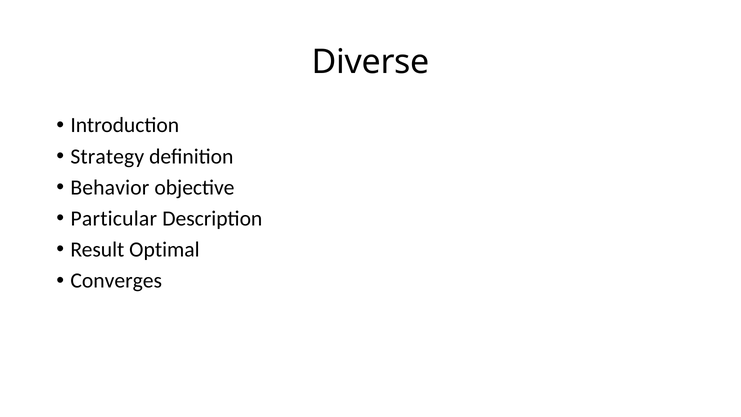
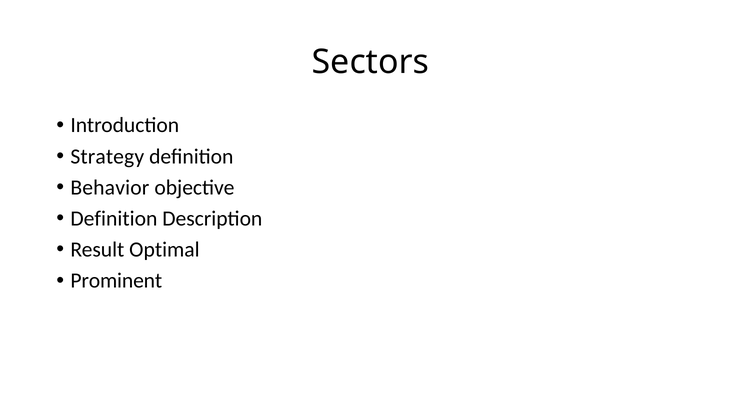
Diverse: Diverse -> Sectors
Particular at (114, 218): Particular -> Definition
Converges: Converges -> Prominent
